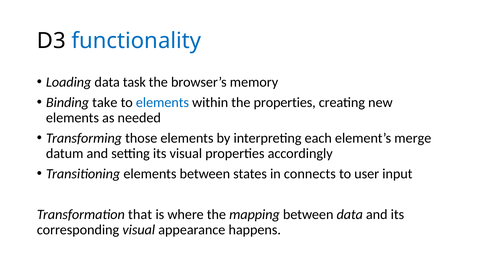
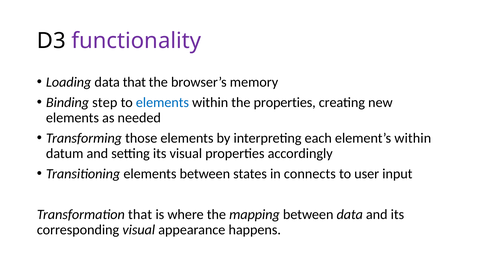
functionality colour: blue -> purple
data task: task -> that
take: take -> step
element’s merge: merge -> within
